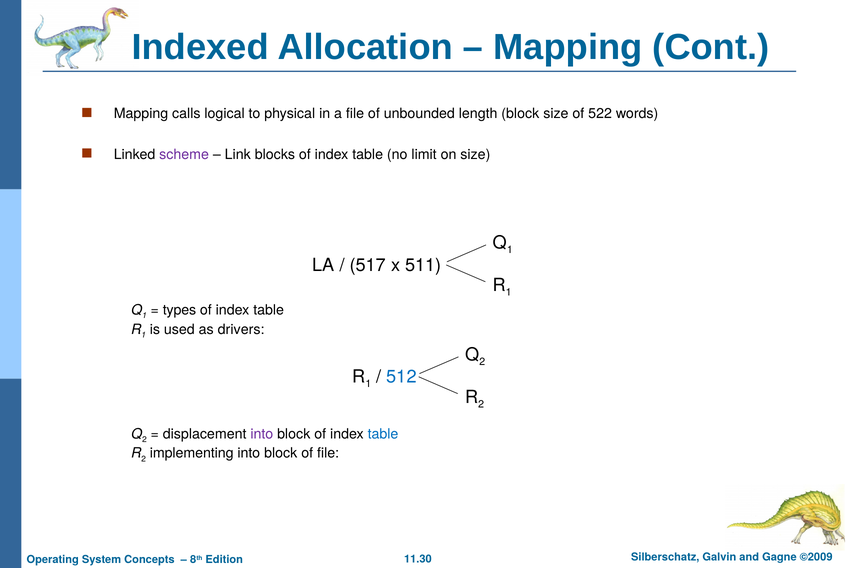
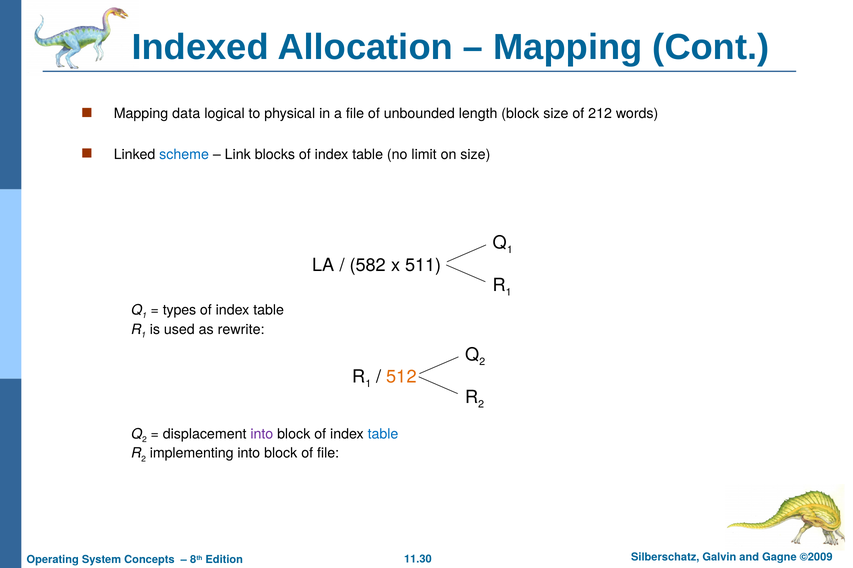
calls: calls -> data
522: 522 -> 212
scheme colour: purple -> blue
517: 517 -> 582
drivers: drivers -> rewrite
512 colour: blue -> orange
